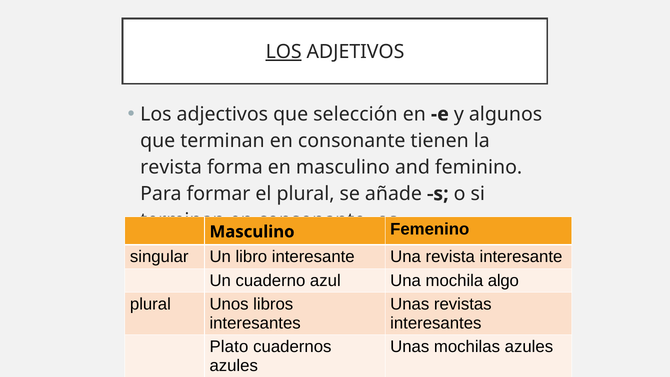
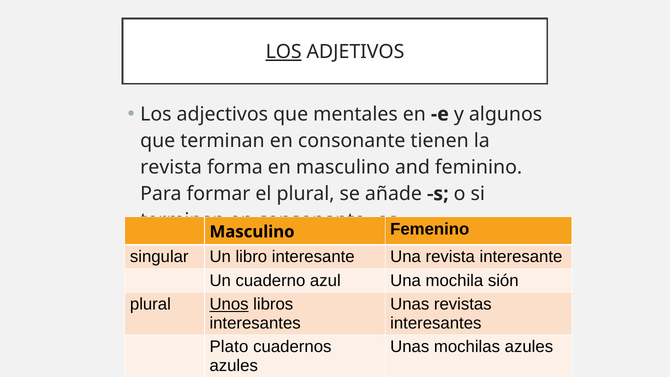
selección: selección -> mentales
algo: algo -> sión
Unos underline: none -> present
